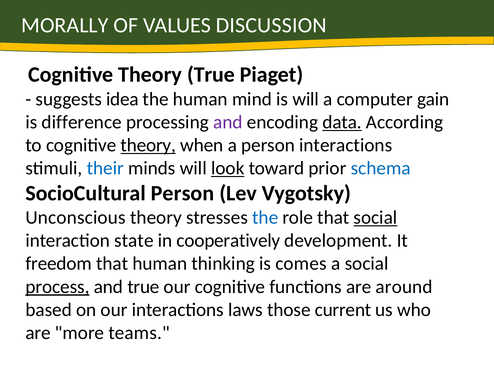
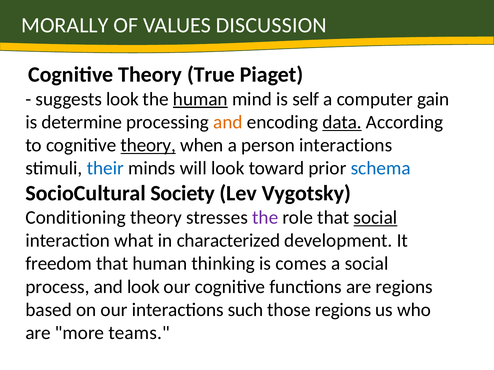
suggests idea: idea -> look
human at (200, 99) underline: none -> present
is will: will -> self
difference: difference -> determine
and at (228, 122) colour: purple -> orange
look at (228, 168) underline: present -> none
SocioCultural Person: Person -> Society
Unconscious: Unconscious -> Conditioning
the at (265, 218) colour: blue -> purple
state: state -> what
cooperatively: cooperatively -> characterized
process underline: present -> none
and true: true -> look
are around: around -> regions
laws: laws -> such
those current: current -> regions
